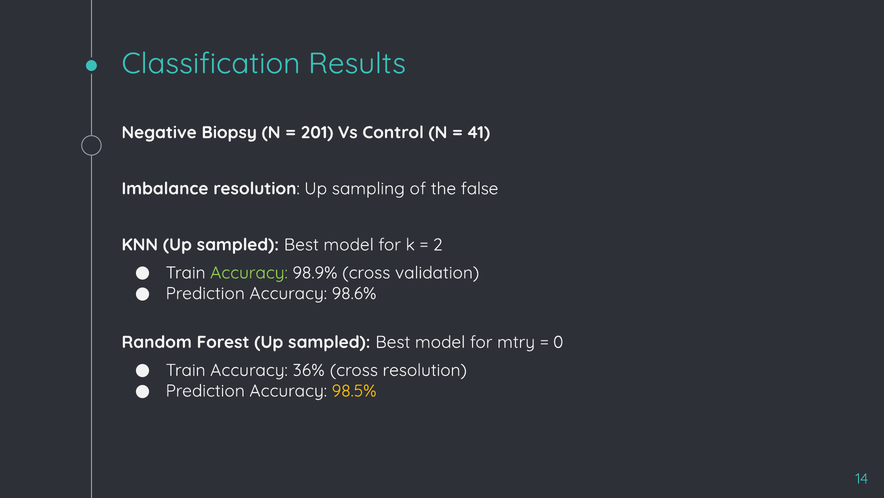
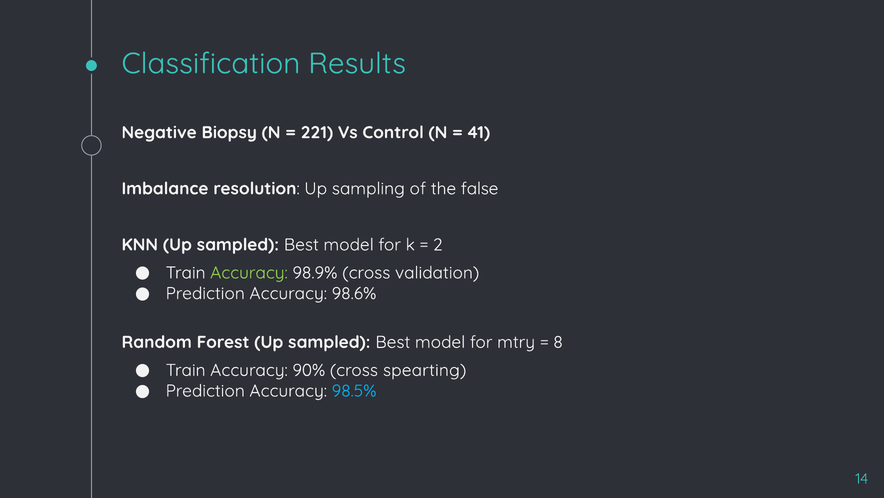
201: 201 -> 221
0: 0 -> 8
36%: 36% -> 90%
cross resolution: resolution -> spearting
98.5% colour: yellow -> light blue
